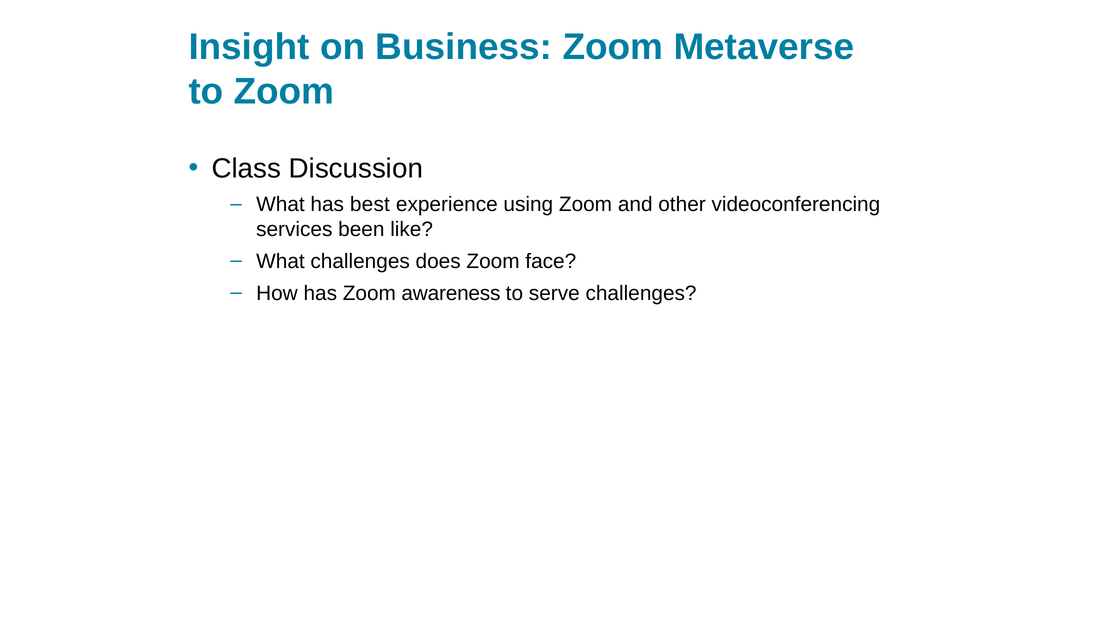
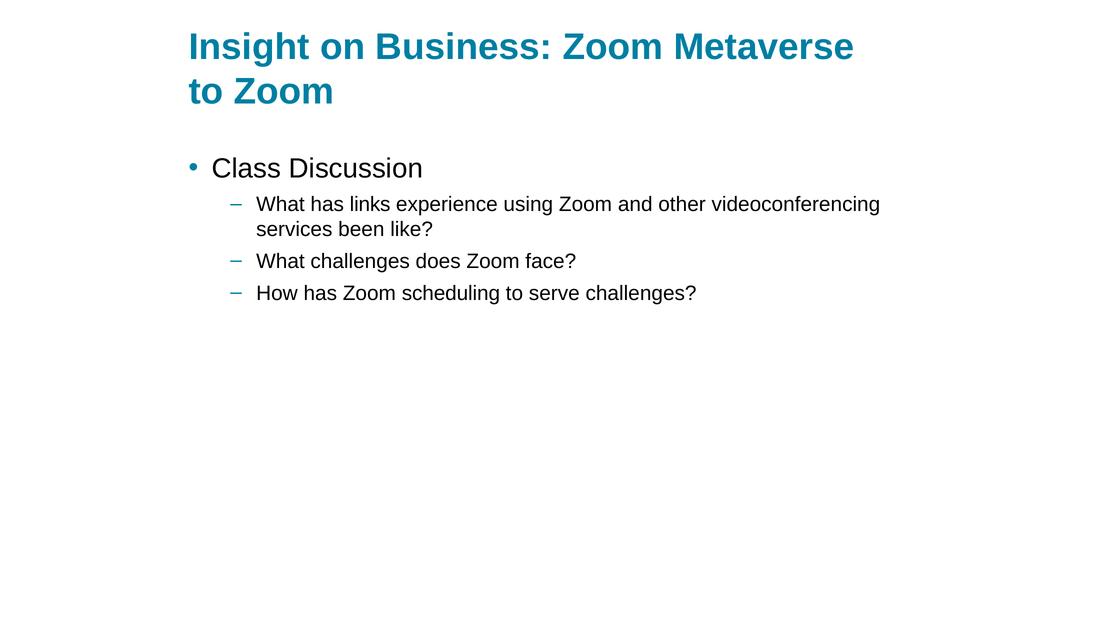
best: best -> links
awareness: awareness -> scheduling
